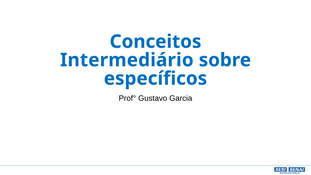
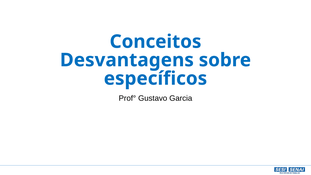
Intermediário: Intermediário -> Desvantagens
